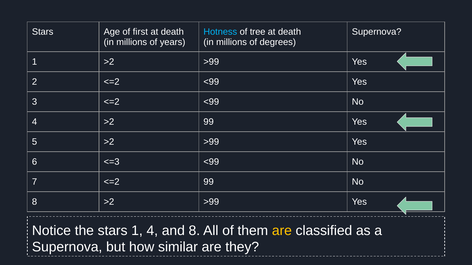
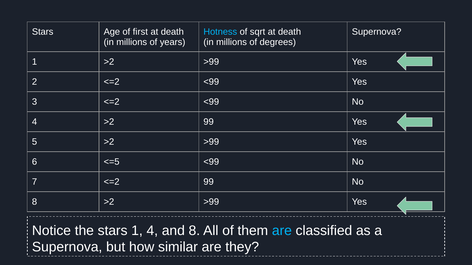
tree: tree -> sqrt
<=3: <=3 -> <=5
are at (282, 231) colour: yellow -> light blue
